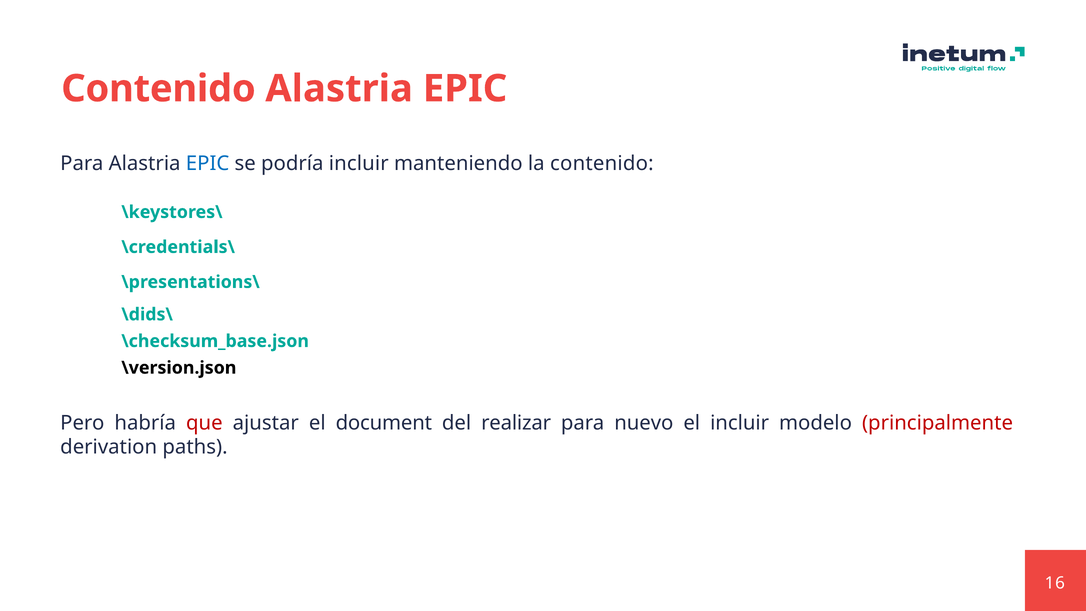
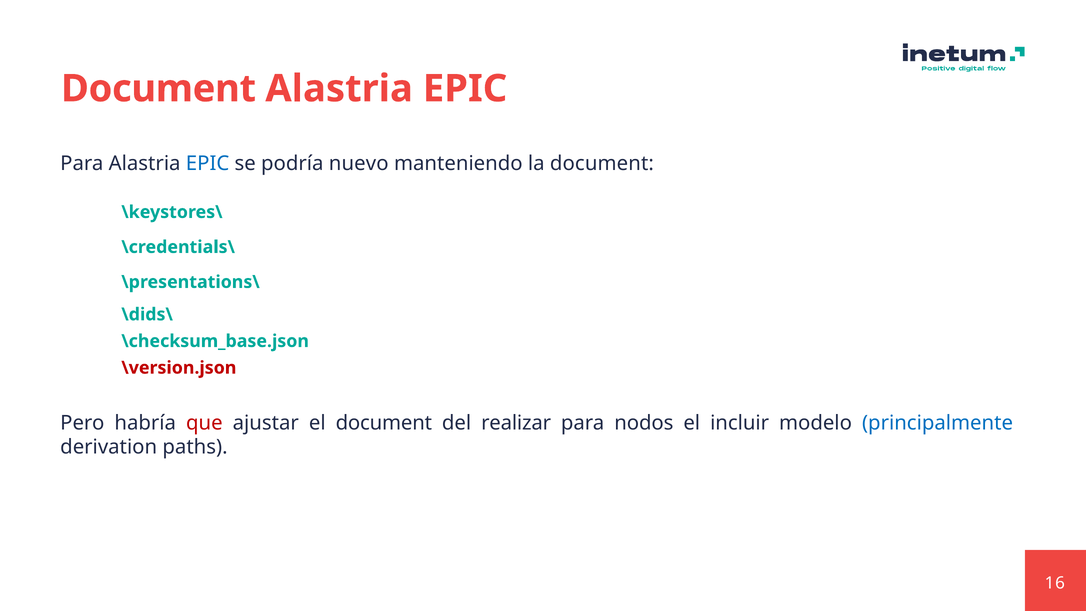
Contenido at (158, 89): Contenido -> Document
podría incluir: incluir -> nuevo
la contenido: contenido -> document
\version.json colour: black -> red
nuevo: nuevo -> nodos
principalmente colour: red -> blue
